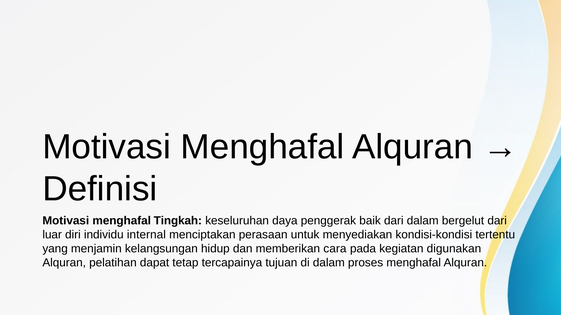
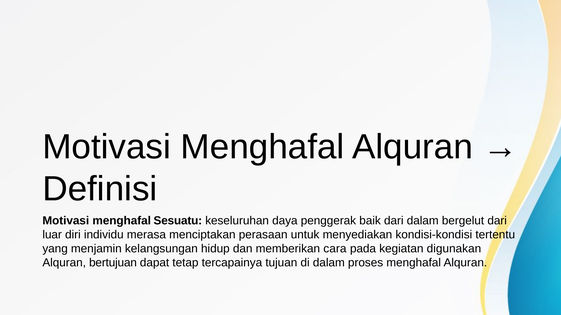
Tingkah: Tingkah -> Sesuatu
internal: internal -> merasa
pelatihan: pelatihan -> bertujuan
